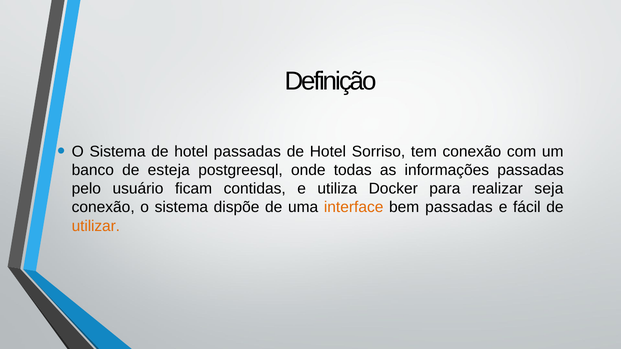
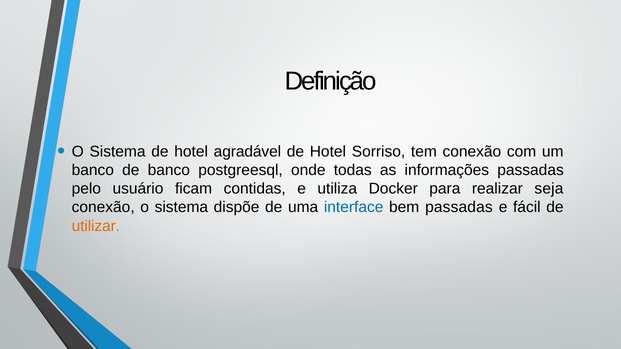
hotel passadas: passadas -> agradável
de esteja: esteja -> banco
interface colour: orange -> blue
